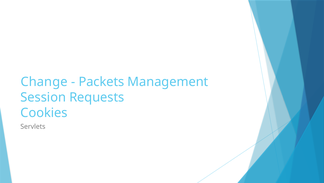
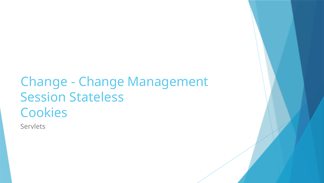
Packets at (101, 82): Packets -> Change
Requests: Requests -> Stateless
